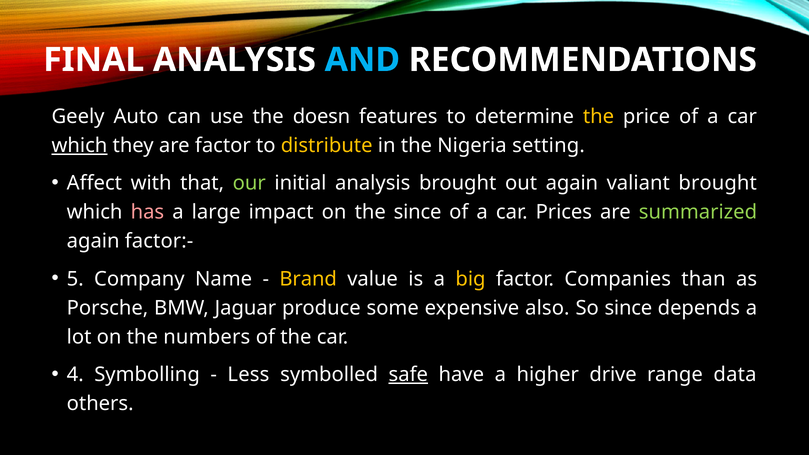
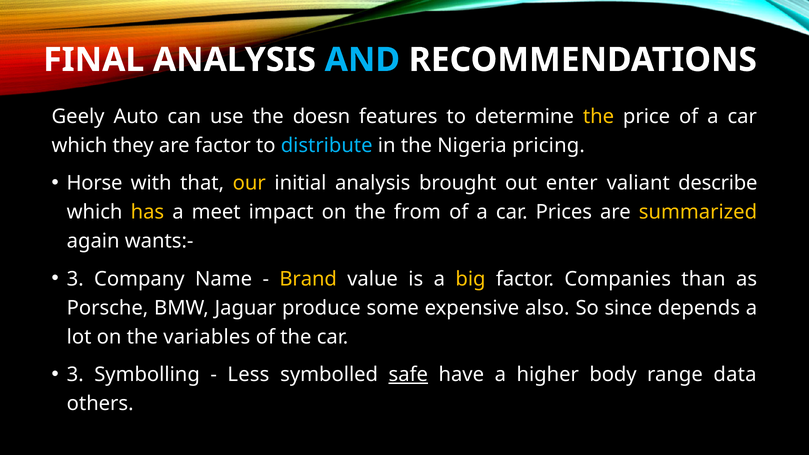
which at (79, 146) underline: present -> none
distribute colour: yellow -> light blue
setting: setting -> pricing
Affect: Affect -> Horse
our colour: light green -> yellow
out again: again -> enter
valiant brought: brought -> describe
has colour: pink -> yellow
large: large -> meet
the since: since -> from
summarized colour: light green -> yellow
factor:-: factor:- -> wants:-
5 at (75, 279): 5 -> 3
numbers: numbers -> variables
4 at (75, 375): 4 -> 3
drive: drive -> body
